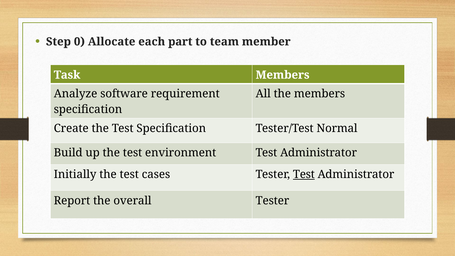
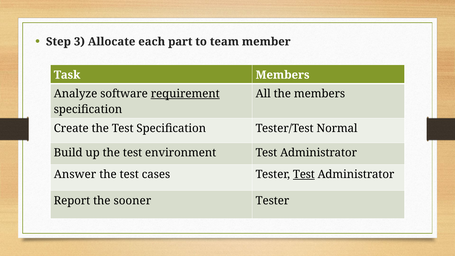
0: 0 -> 3
requirement underline: none -> present
Initially: Initially -> Answer
overall: overall -> sooner
